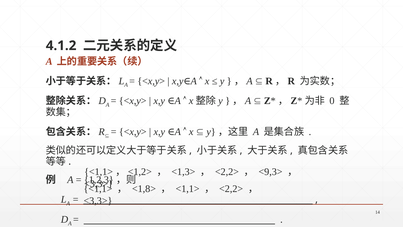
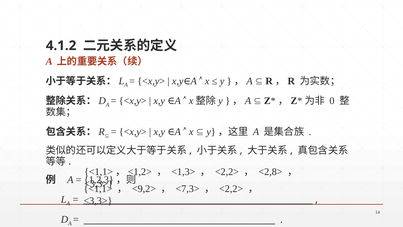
<9,3>: <9,3> -> <2,8>
<1,8>: <1,8> -> <9,2>
<1,1> at (188, 189): <1,1> -> <7,3>
